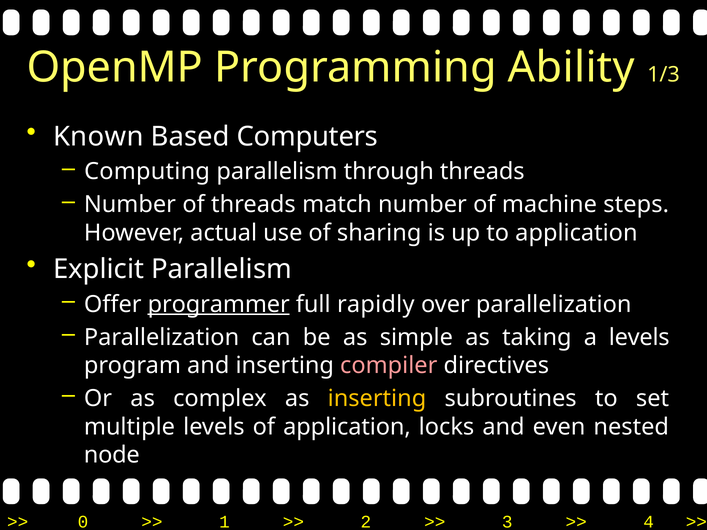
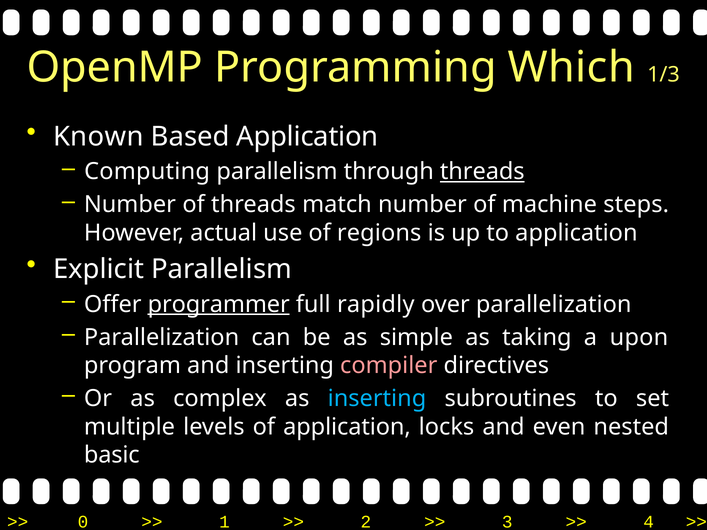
Ability: Ability -> Which
Based Computers: Computers -> Application
threads at (482, 172) underline: none -> present
sharing: sharing -> regions
a levels: levels -> upon
inserting at (377, 399) colour: yellow -> light blue
node: node -> basic
